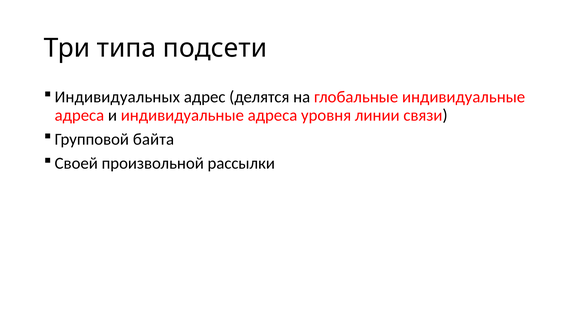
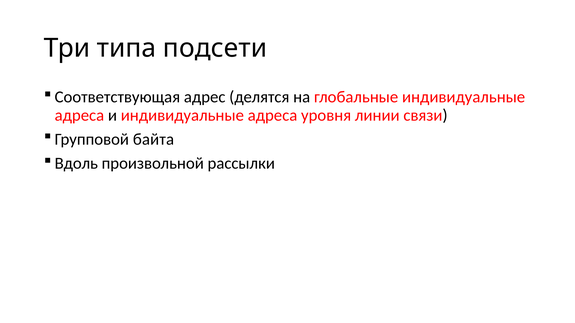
Индивидуальных: Индивидуальных -> Соответствующая
Своей: Своей -> Вдоль
